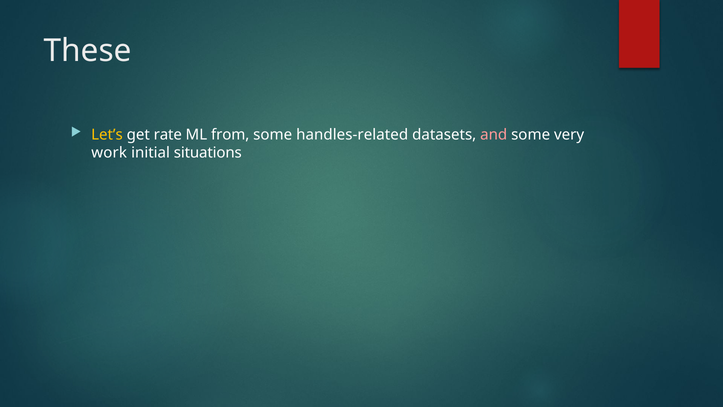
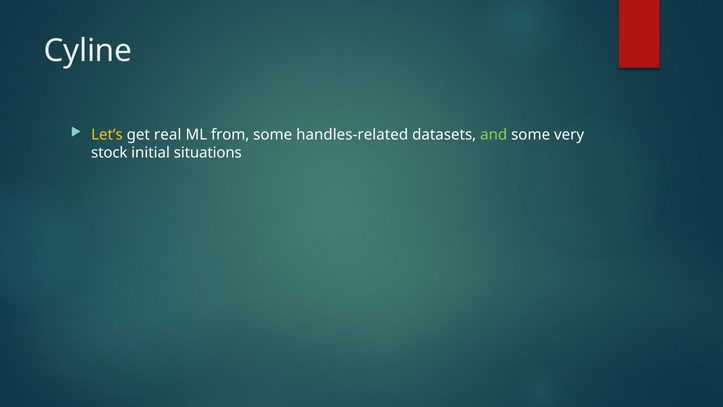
These: These -> Cyline
rate: rate -> real
and colour: pink -> light green
work: work -> stock
